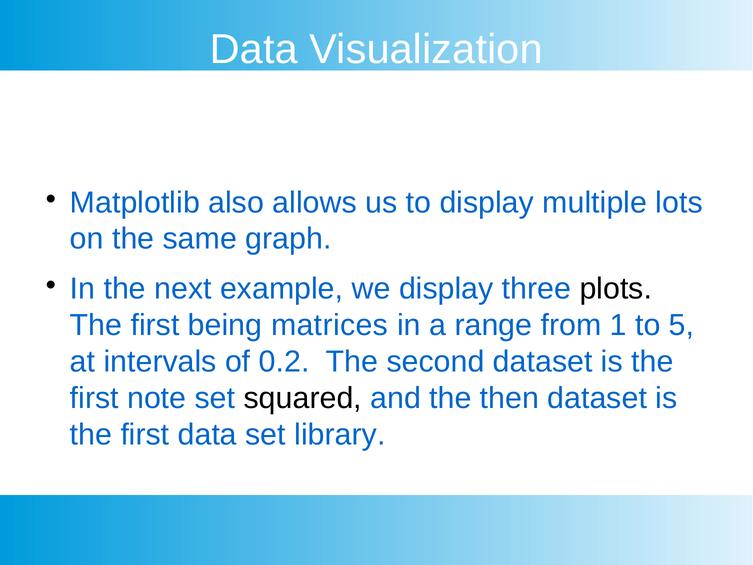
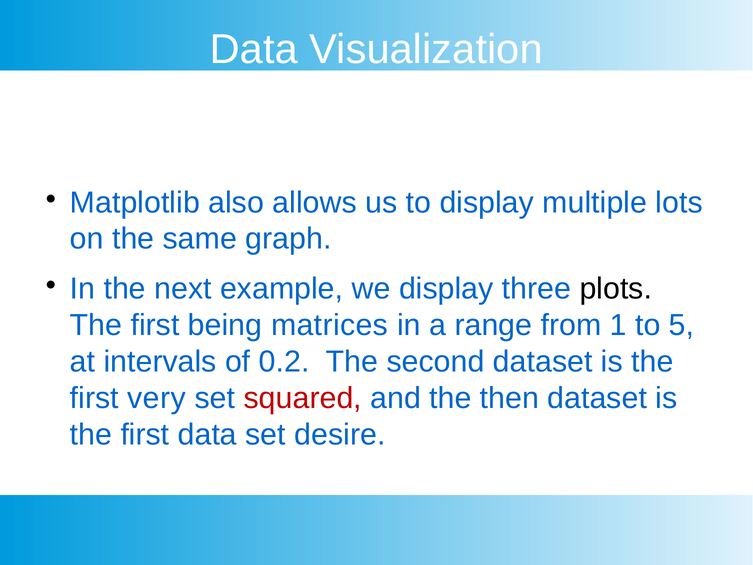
note: note -> very
squared colour: black -> red
library: library -> desire
